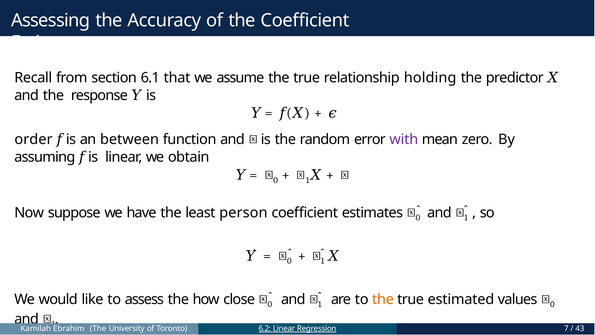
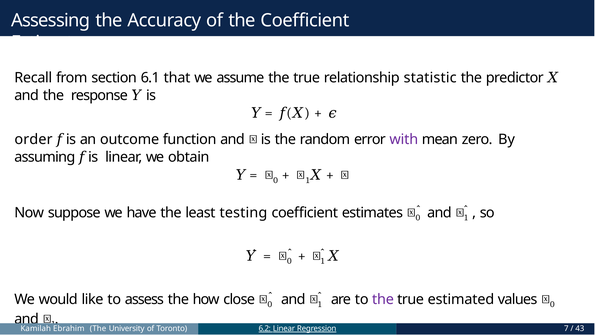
holding: holding -> statistic
between: between -> outcome
person: person -> testing
the at (383, 299) colour: orange -> purple
